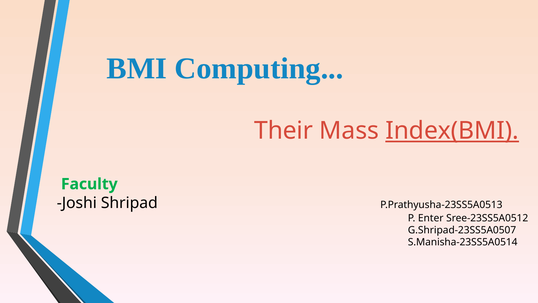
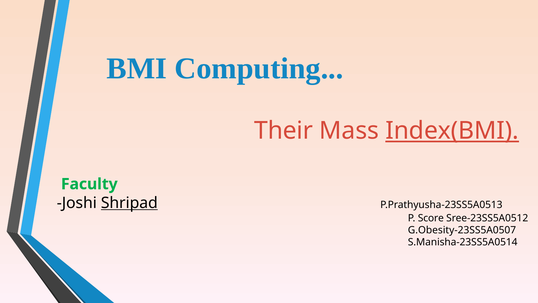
Shripad underline: none -> present
Enter: Enter -> Score
G.Shripad-23SS5A0507: G.Shripad-23SS5A0507 -> G.Obesity-23SS5A0507
